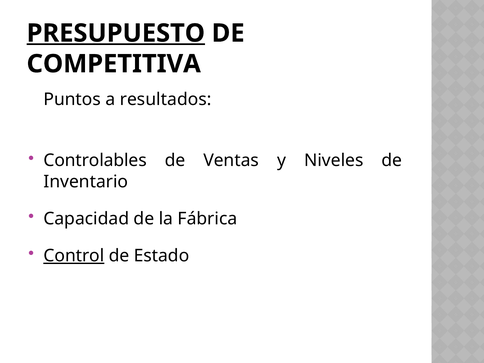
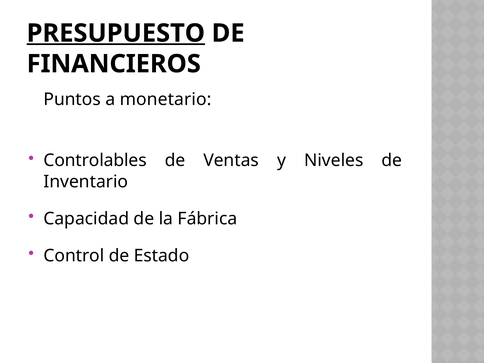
COMPETITIVA: COMPETITIVA -> FINANCIEROS
resultados: resultados -> monetario
Control underline: present -> none
